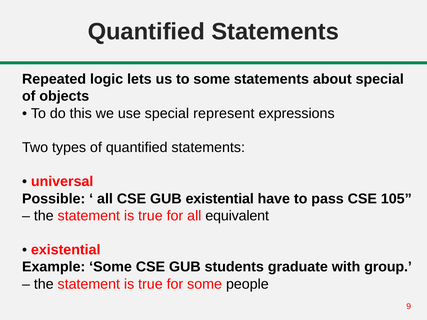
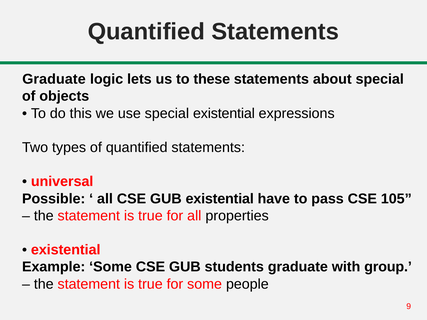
Repeated at (54, 79): Repeated -> Graduate
to some: some -> these
special represent: represent -> existential
equivalent: equivalent -> properties
